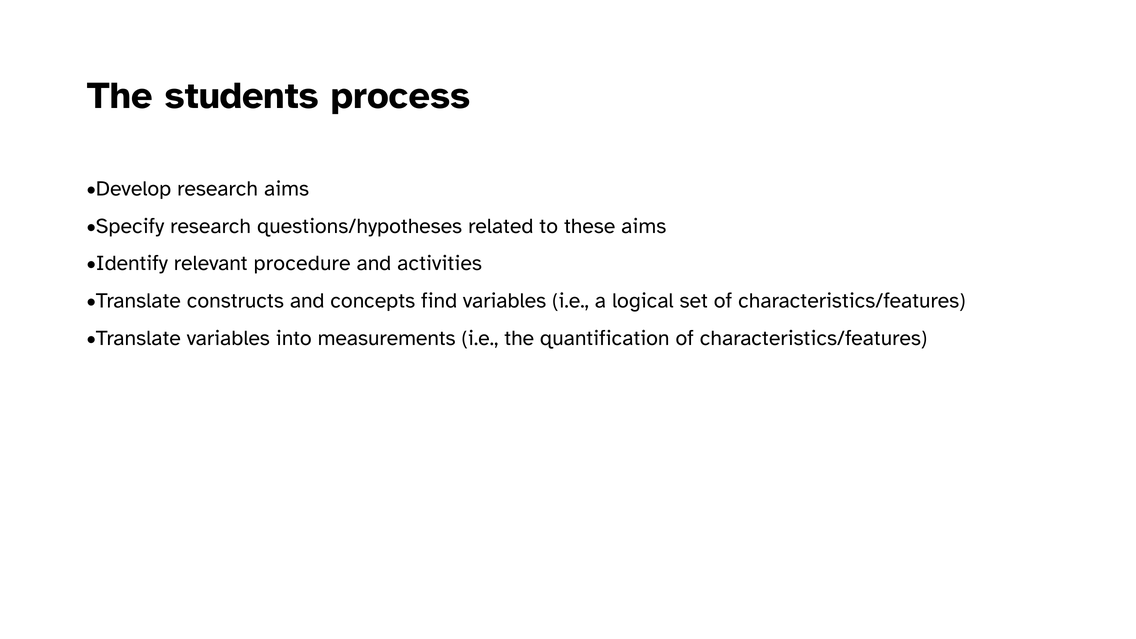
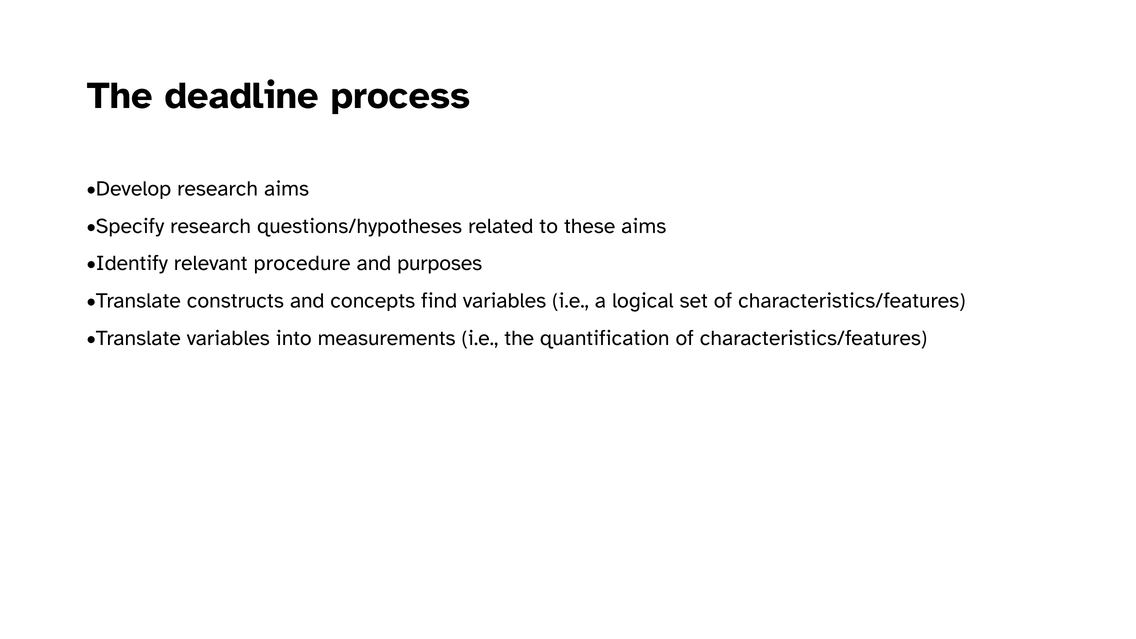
students: students -> deadline
activities: activities -> purposes
